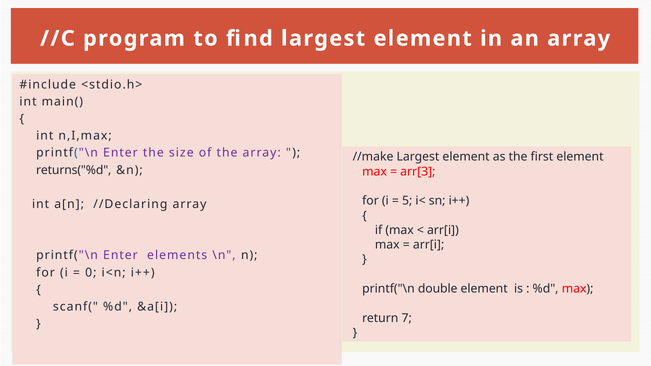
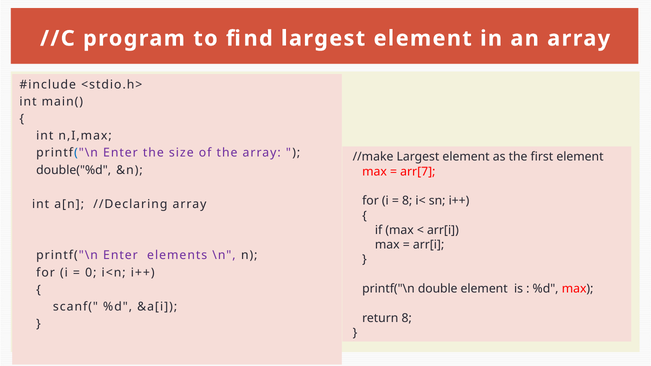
returns("%d: returns("%d -> double("%d
arr[3: arr[3 -> arr[7
5 at (407, 201): 5 -> 8
return 7: 7 -> 8
